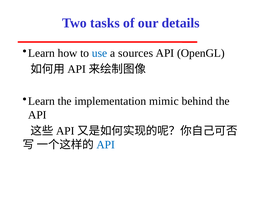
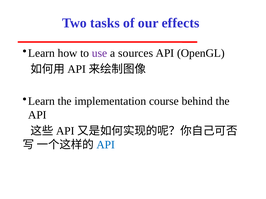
details: details -> effects
use colour: blue -> purple
mimic: mimic -> course
